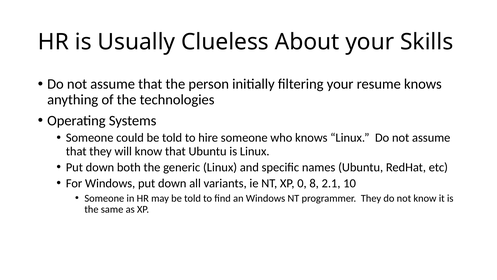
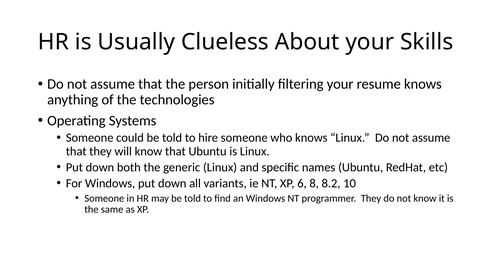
0: 0 -> 6
2.1: 2.1 -> 8.2
